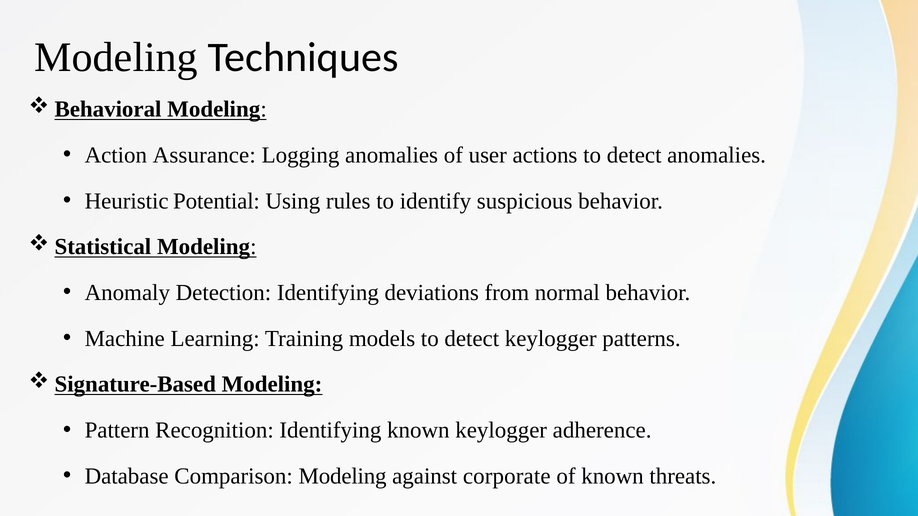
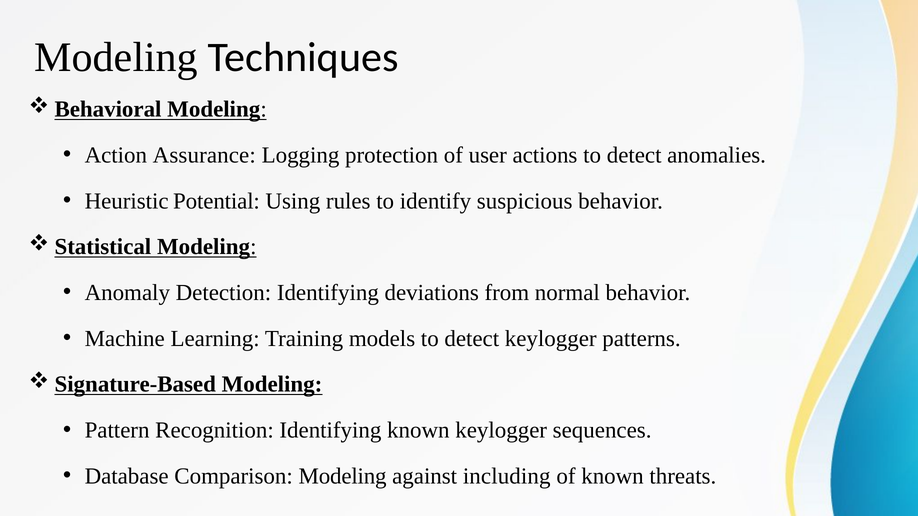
Logging anomalies: anomalies -> protection
adherence: adherence -> sequences
corporate: corporate -> including
